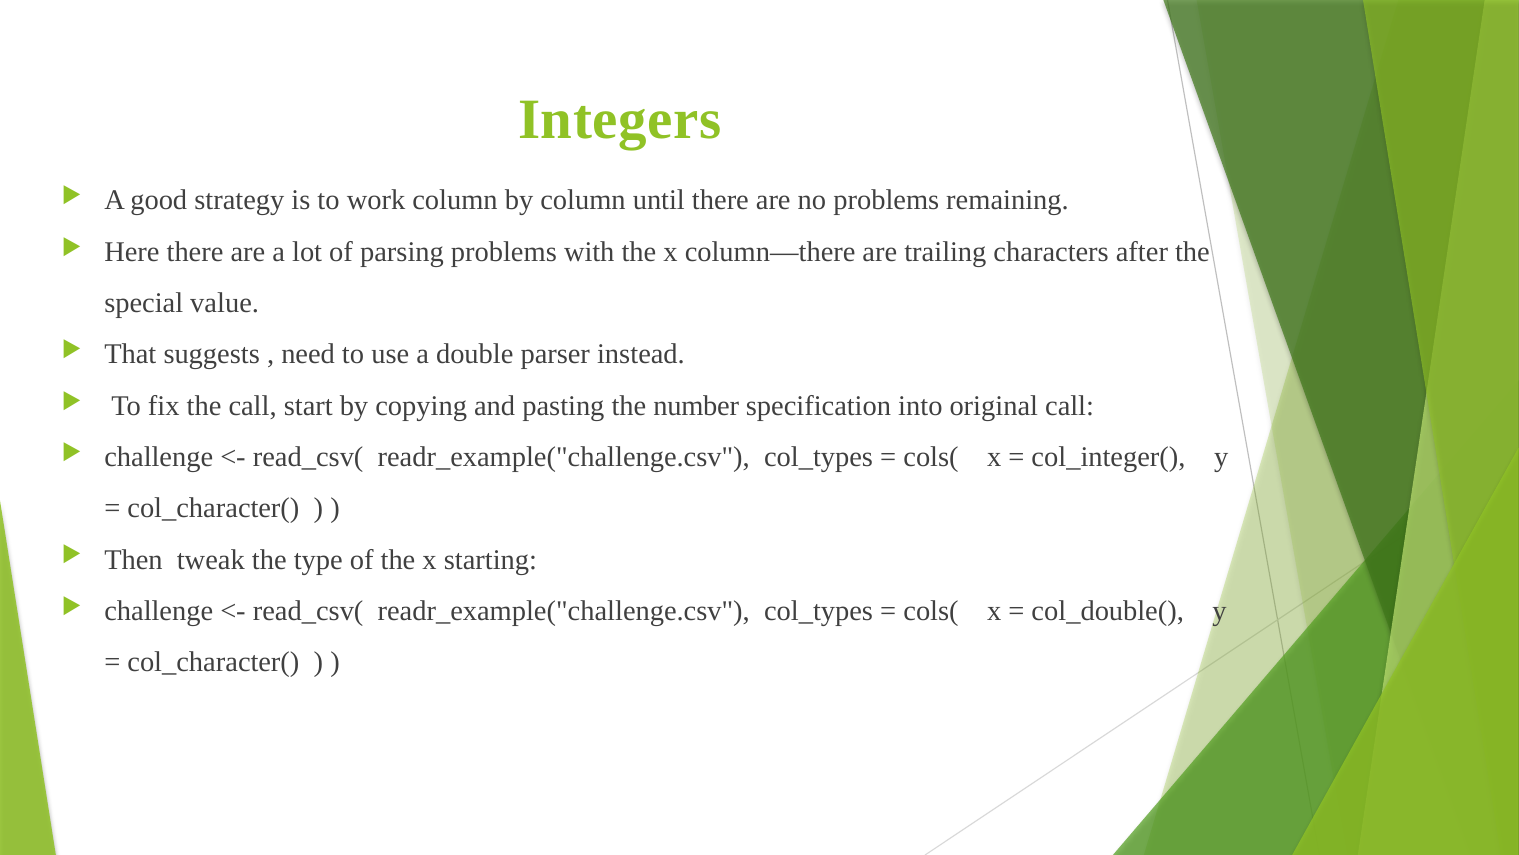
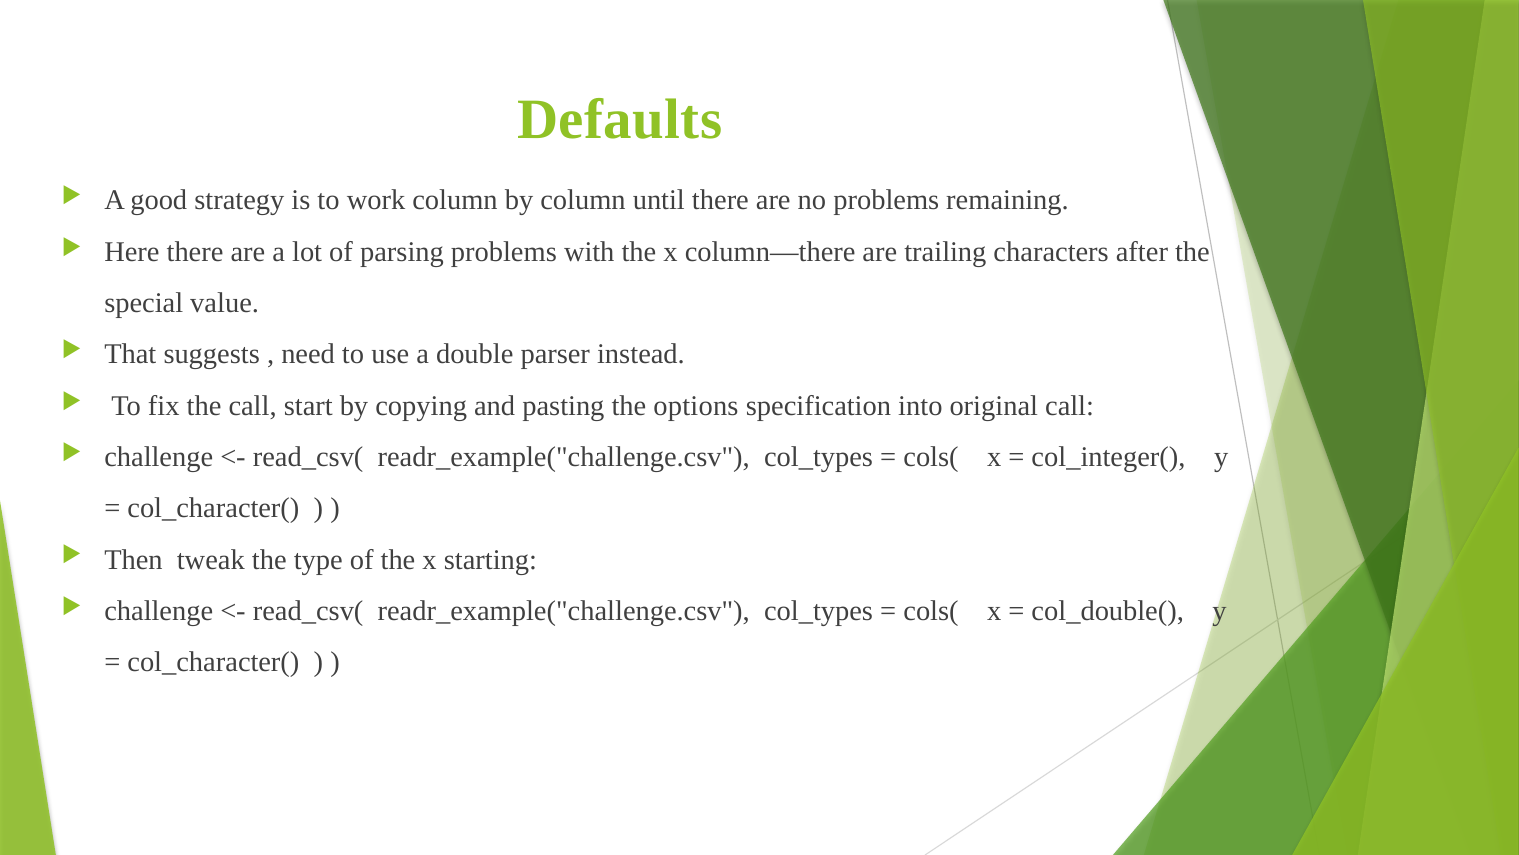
Integers: Integers -> Defaults
number: number -> options
